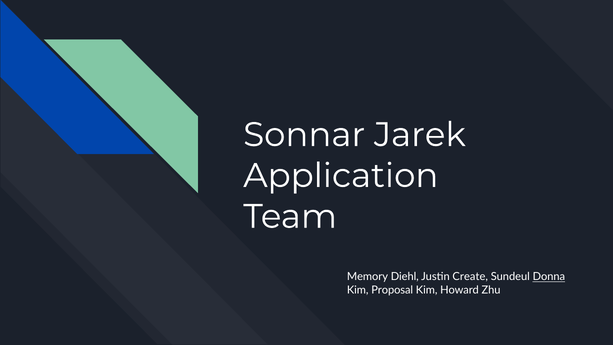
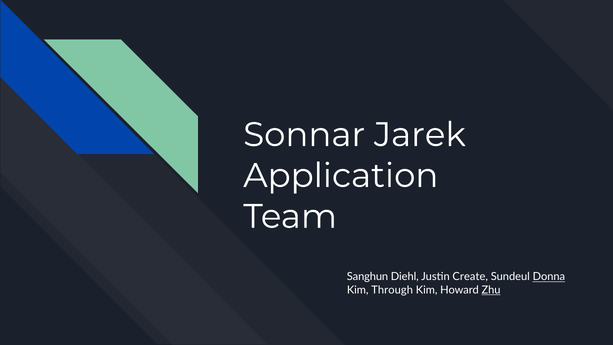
Memory: Memory -> Sanghun
Proposal: Proposal -> Through
Zhu underline: none -> present
